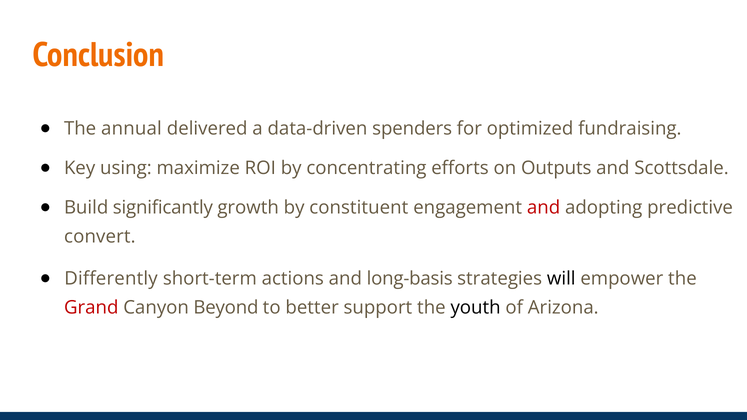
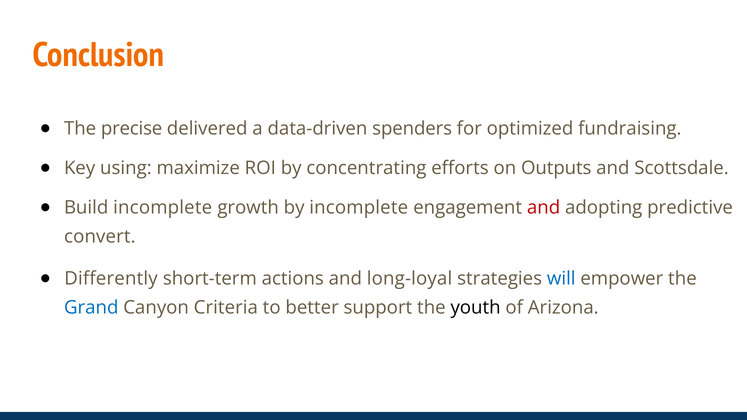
annual: annual -> precise
Build significantly: significantly -> incomplete
by constituent: constituent -> incomplete
long-basis: long-basis -> long-loyal
will colour: black -> blue
Grand colour: red -> blue
Beyond: Beyond -> Criteria
